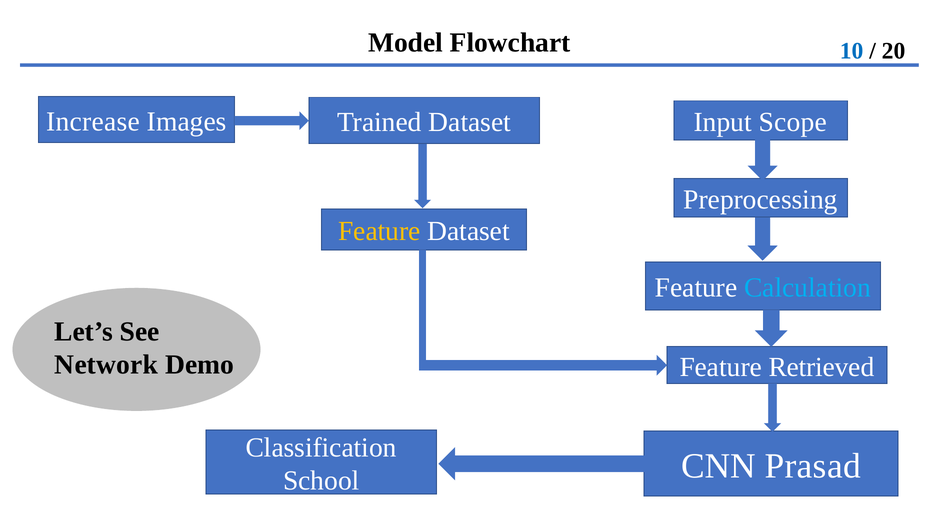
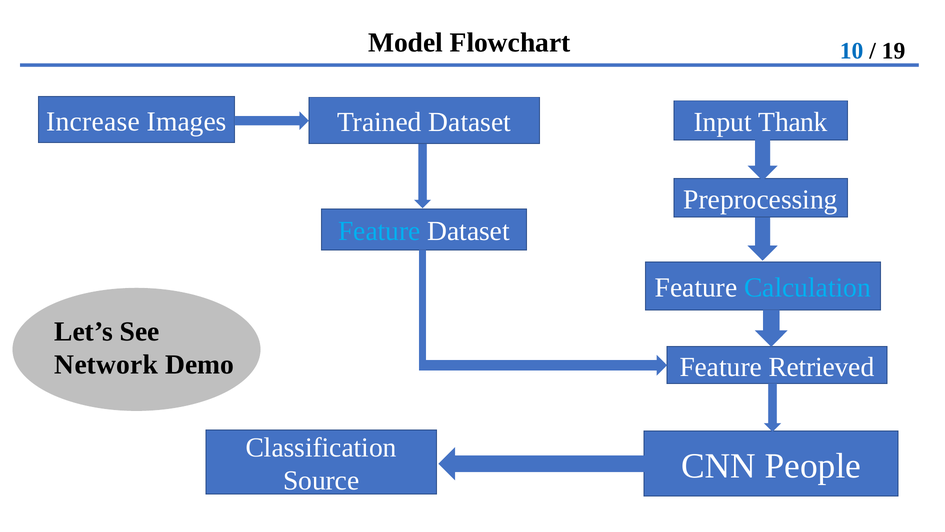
20: 20 -> 19
Scope: Scope -> Thank
Feature at (379, 231) colour: yellow -> light blue
Prasad: Prasad -> People
School: School -> Source
